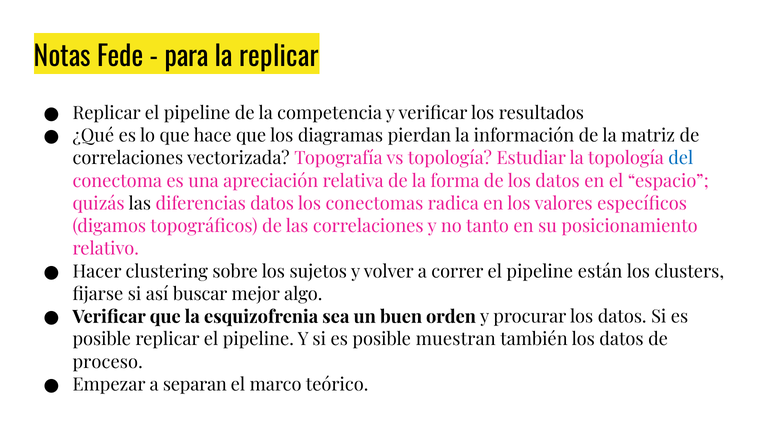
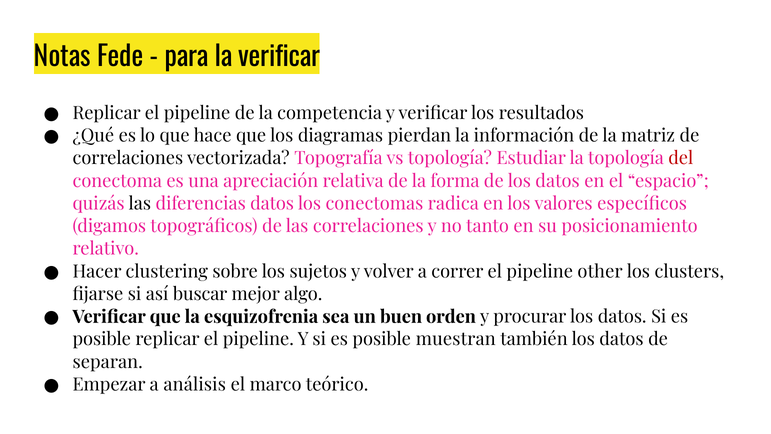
la replicar: replicar -> verificar
del colour: blue -> red
están: están -> other
proceso: proceso -> separan
separan: separan -> análisis
